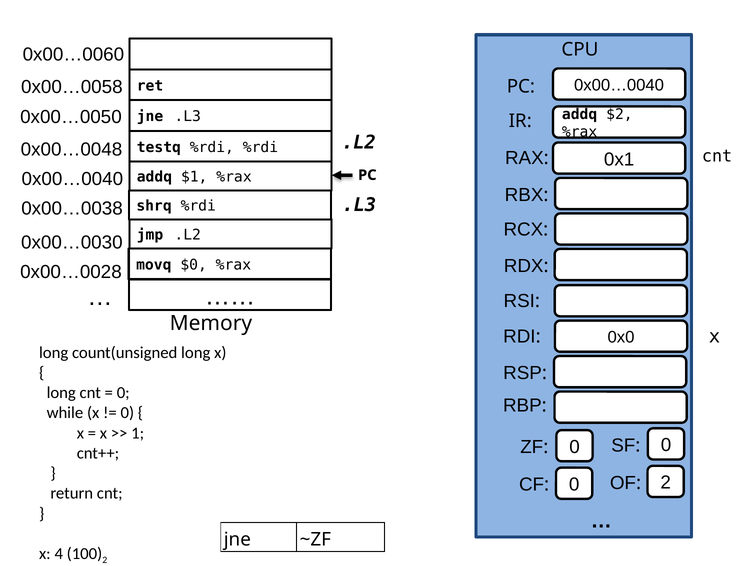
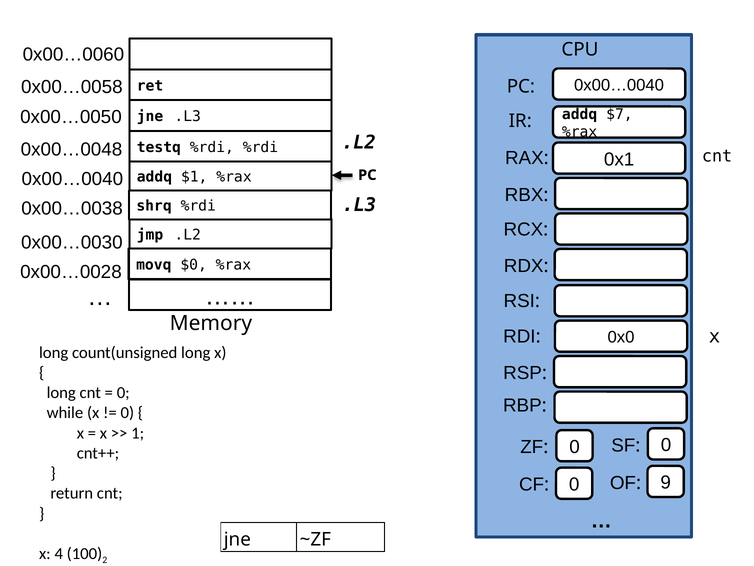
$2: $2 -> $7
2 at (666, 482): 2 -> 9
